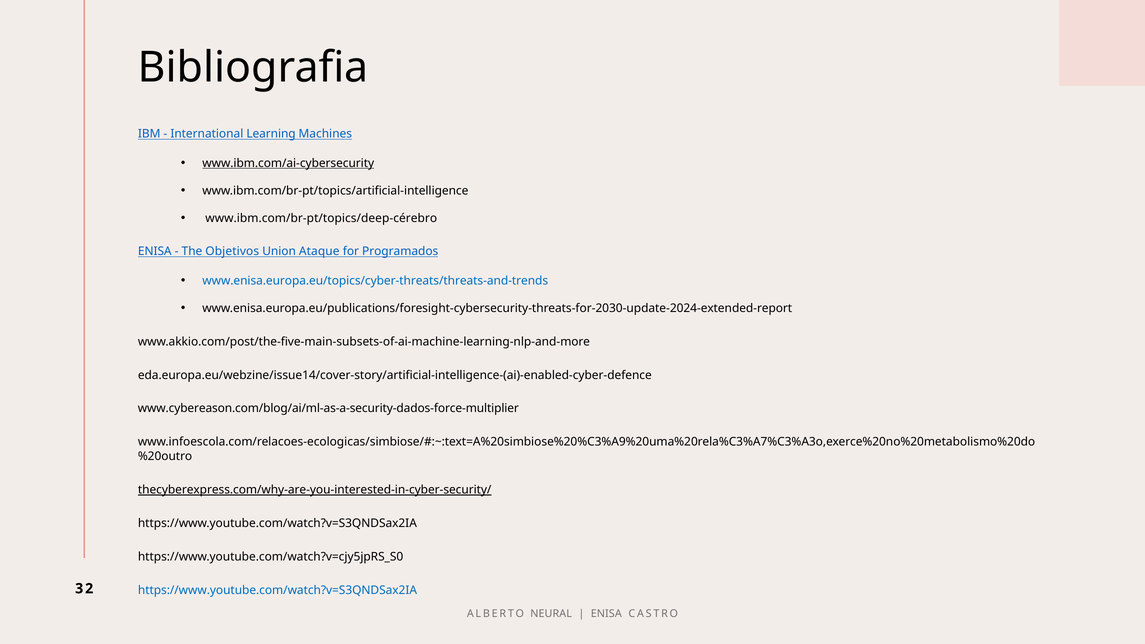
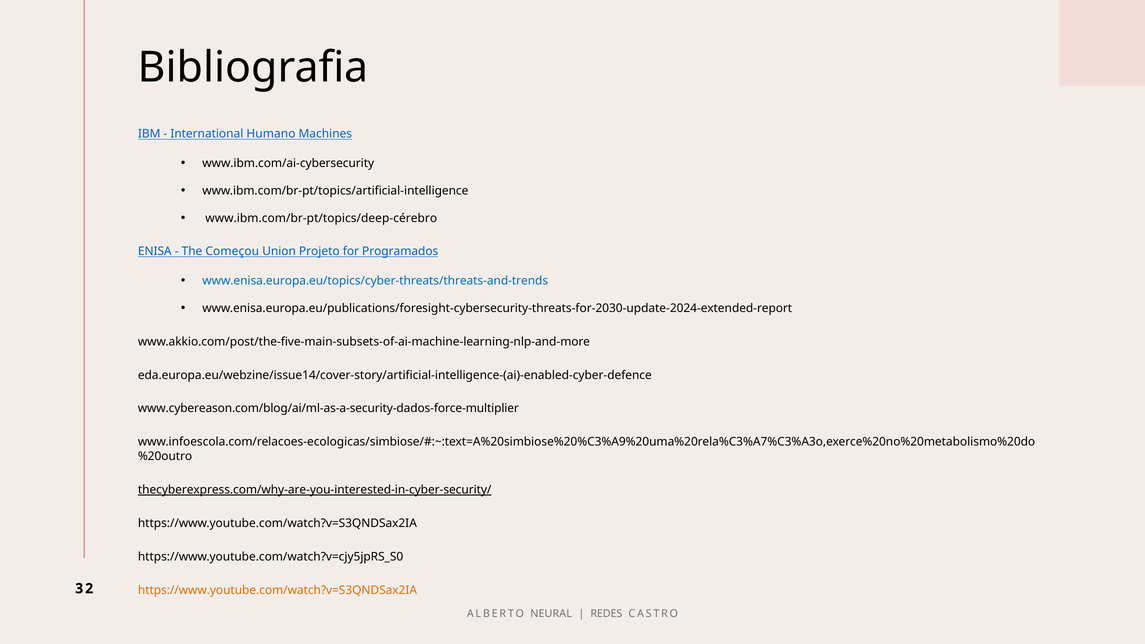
Learning: Learning -> Humano
www.ibm.com/ai-cybersecurity underline: present -> none
Objetivos: Objetivos -> Começou
Ataque: Ataque -> Projeto
https://www.youtube.com/watch?v=S3QNDSax2IA at (277, 590) colour: blue -> orange
ENISA at (606, 614): ENISA -> REDES
